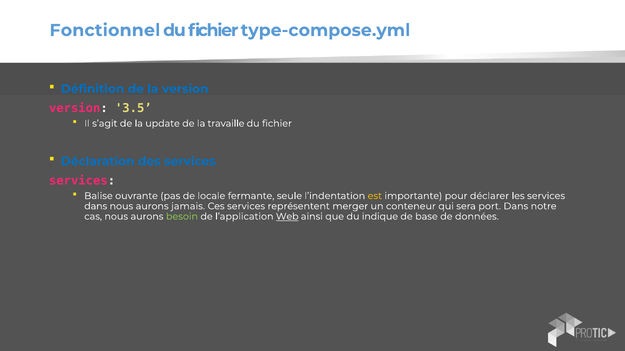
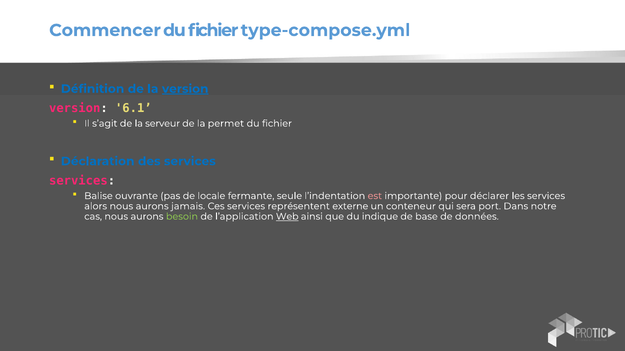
Fonctionnel: Fonctionnel -> Commencer
version at (185, 89) underline: none -> present
3.5: 3.5 -> 6.1
update: update -> serveur
travaille: travaille -> permet
est colour: yellow -> pink
dans at (96, 206): dans -> alors
merger: merger -> externe
